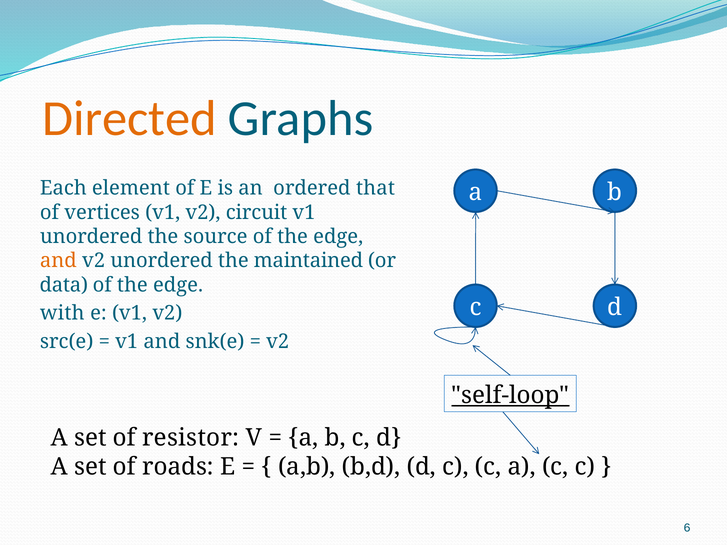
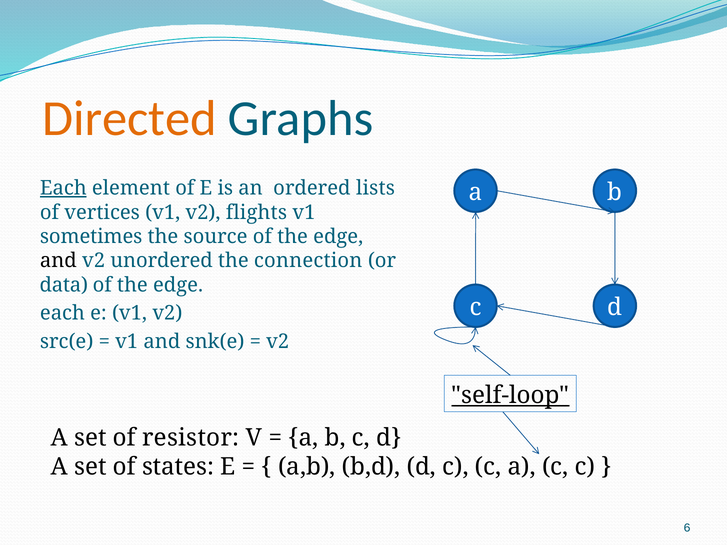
Each at (63, 188) underline: none -> present
that: that -> lists
circuit: circuit -> flights
unordered at (91, 237): unordered -> sometimes
and at (58, 261) colour: orange -> black
maintained: maintained -> connection
with at (62, 313): with -> each
roads: roads -> states
